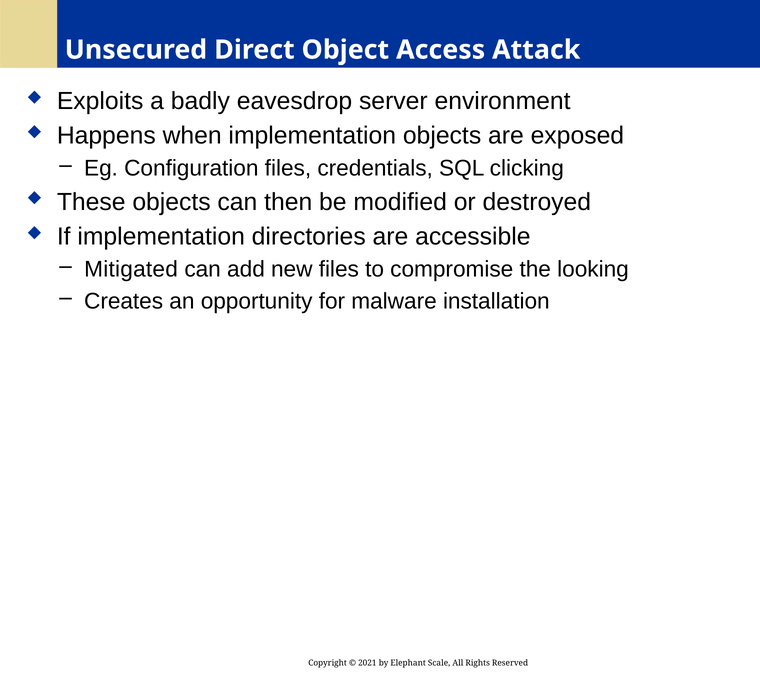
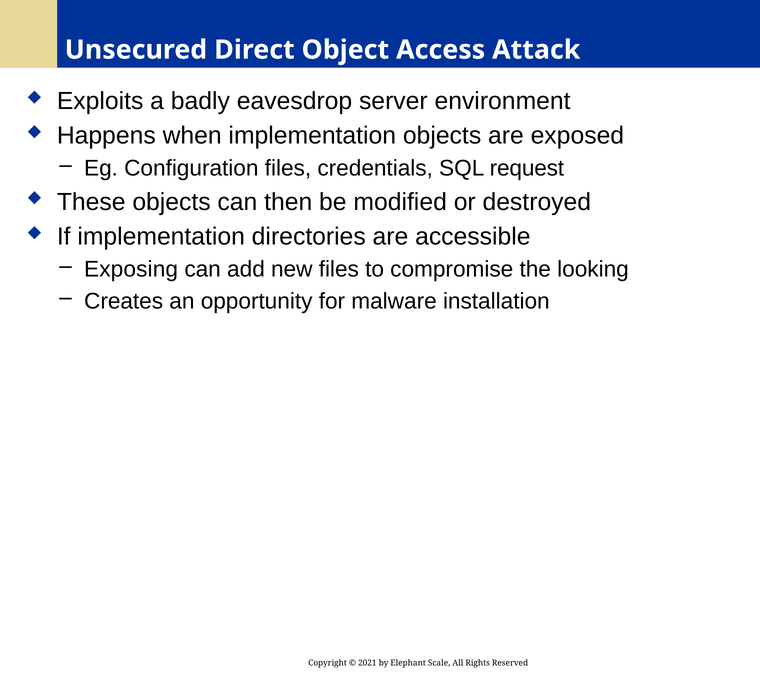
clicking: clicking -> request
Mitigated: Mitigated -> Exposing
